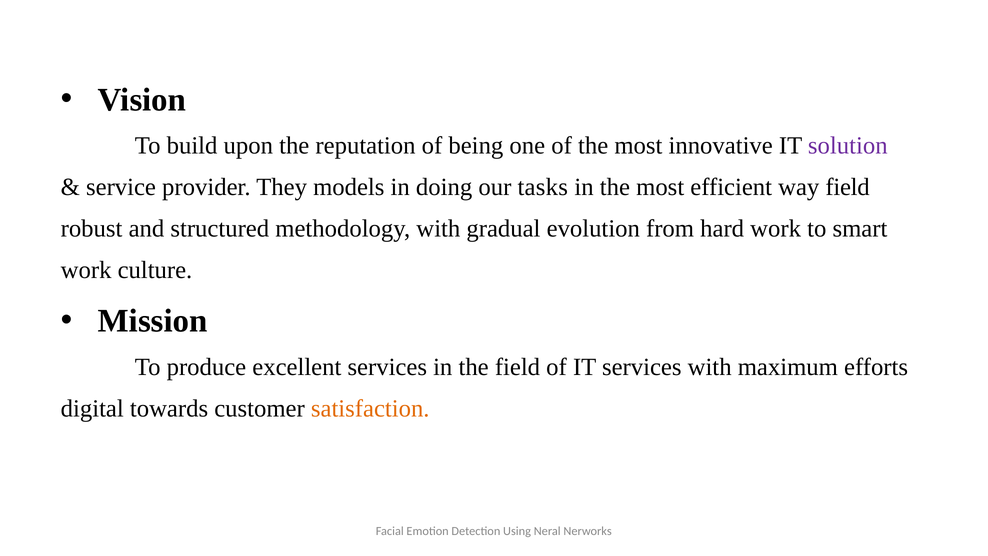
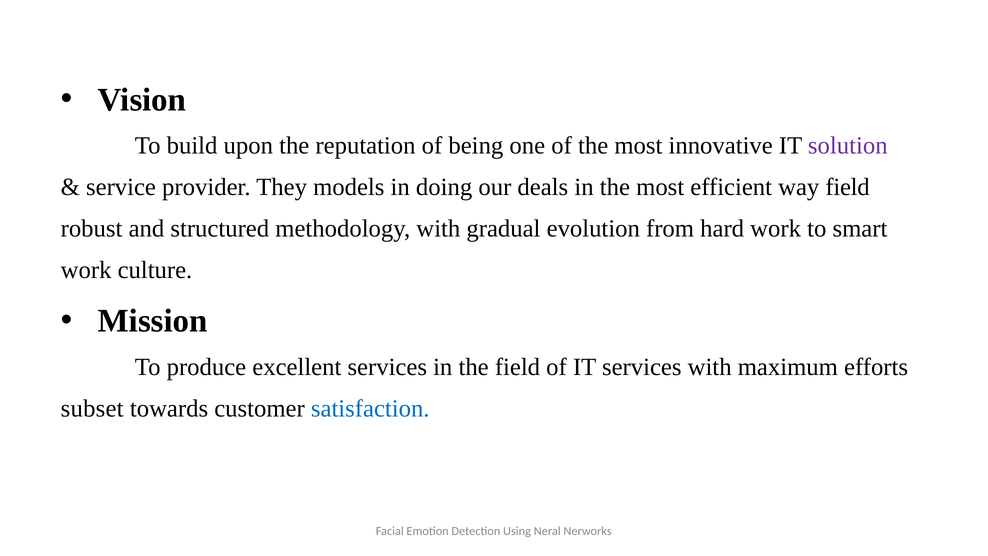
tasks: tasks -> deals
digital: digital -> subset
satisfaction colour: orange -> blue
